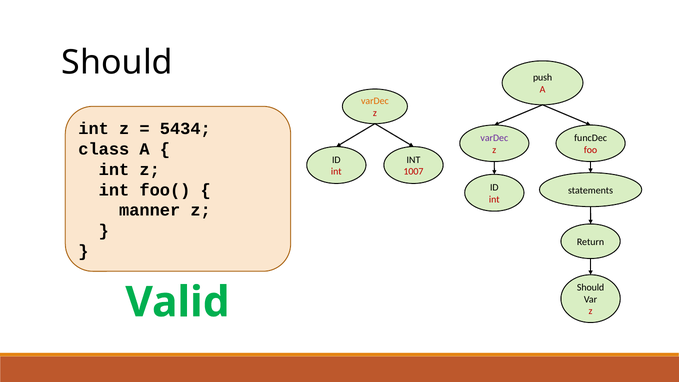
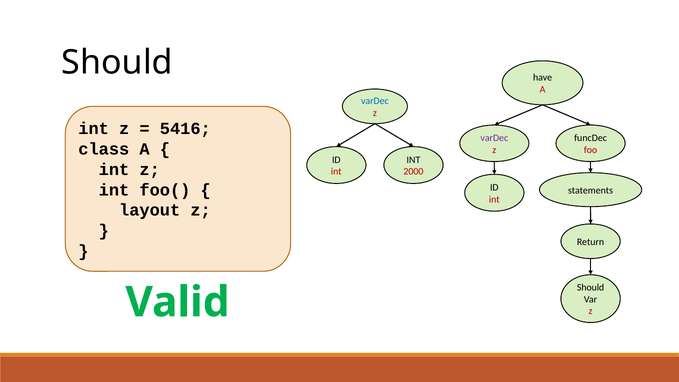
push: push -> have
varDec at (375, 101) colour: orange -> blue
5434: 5434 -> 5416
1007: 1007 -> 2000
manner: manner -> layout
